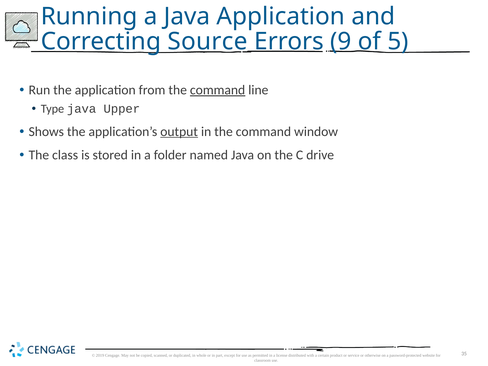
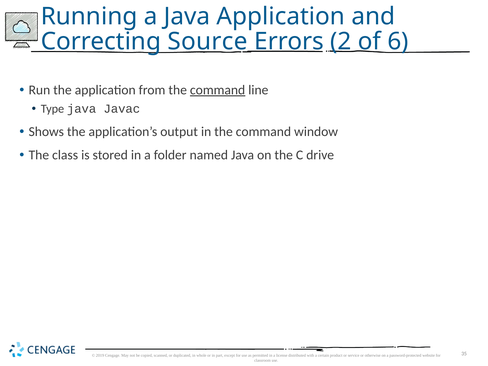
9: 9 -> 2
5: 5 -> 6
Upper: Upper -> Javac
output underline: present -> none
